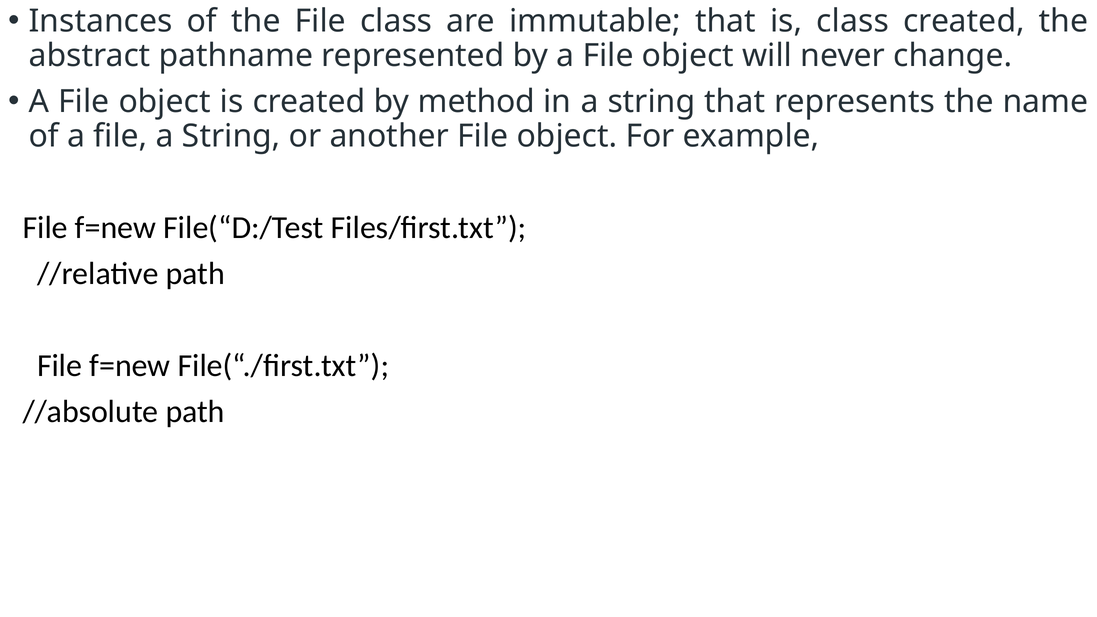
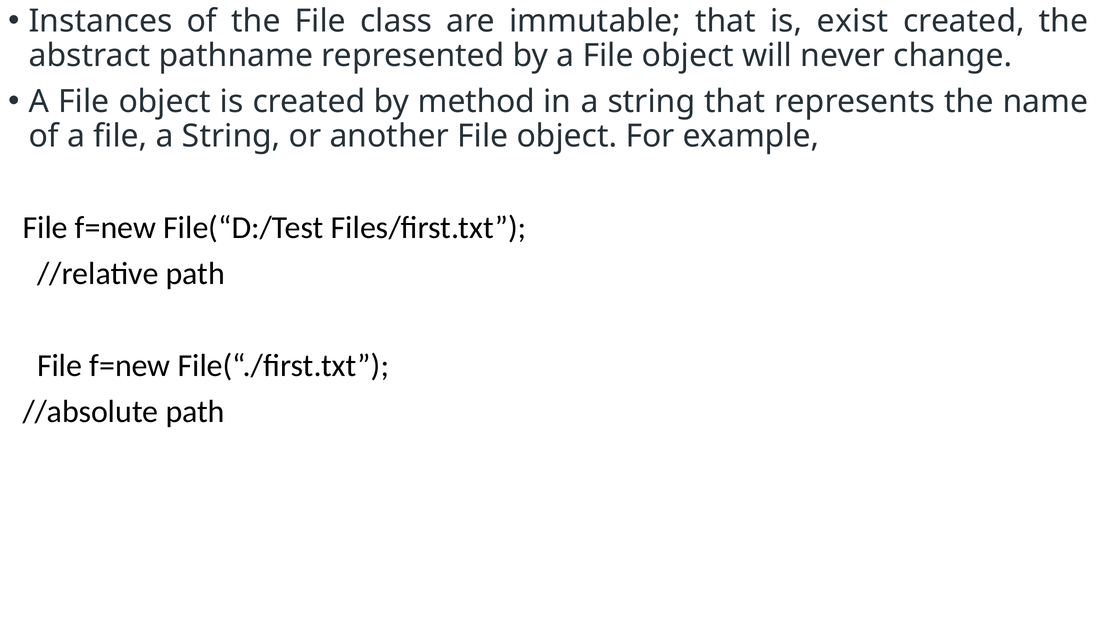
is class: class -> exist
